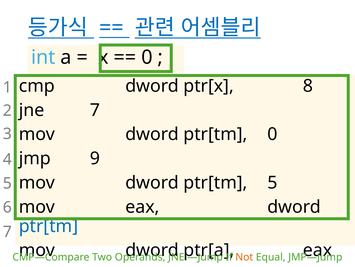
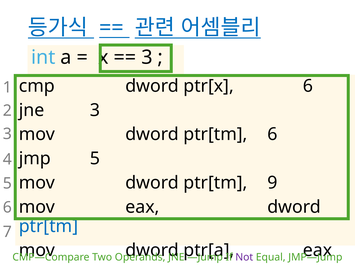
0 at (147, 57): 0 -> 3
ptr[x 8: 8 -> 6
jne 7: 7 -> 3
ptr[tm 0: 0 -> 6
jmp 9: 9 -> 5
ptr[tm 5: 5 -> 9
Not colour: orange -> purple
